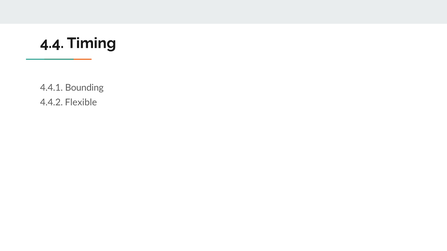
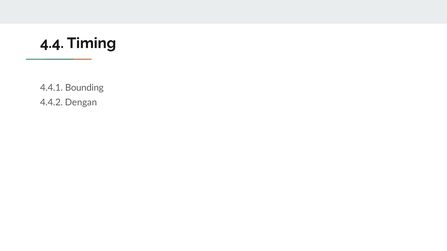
Flexible: Flexible -> Dengan
